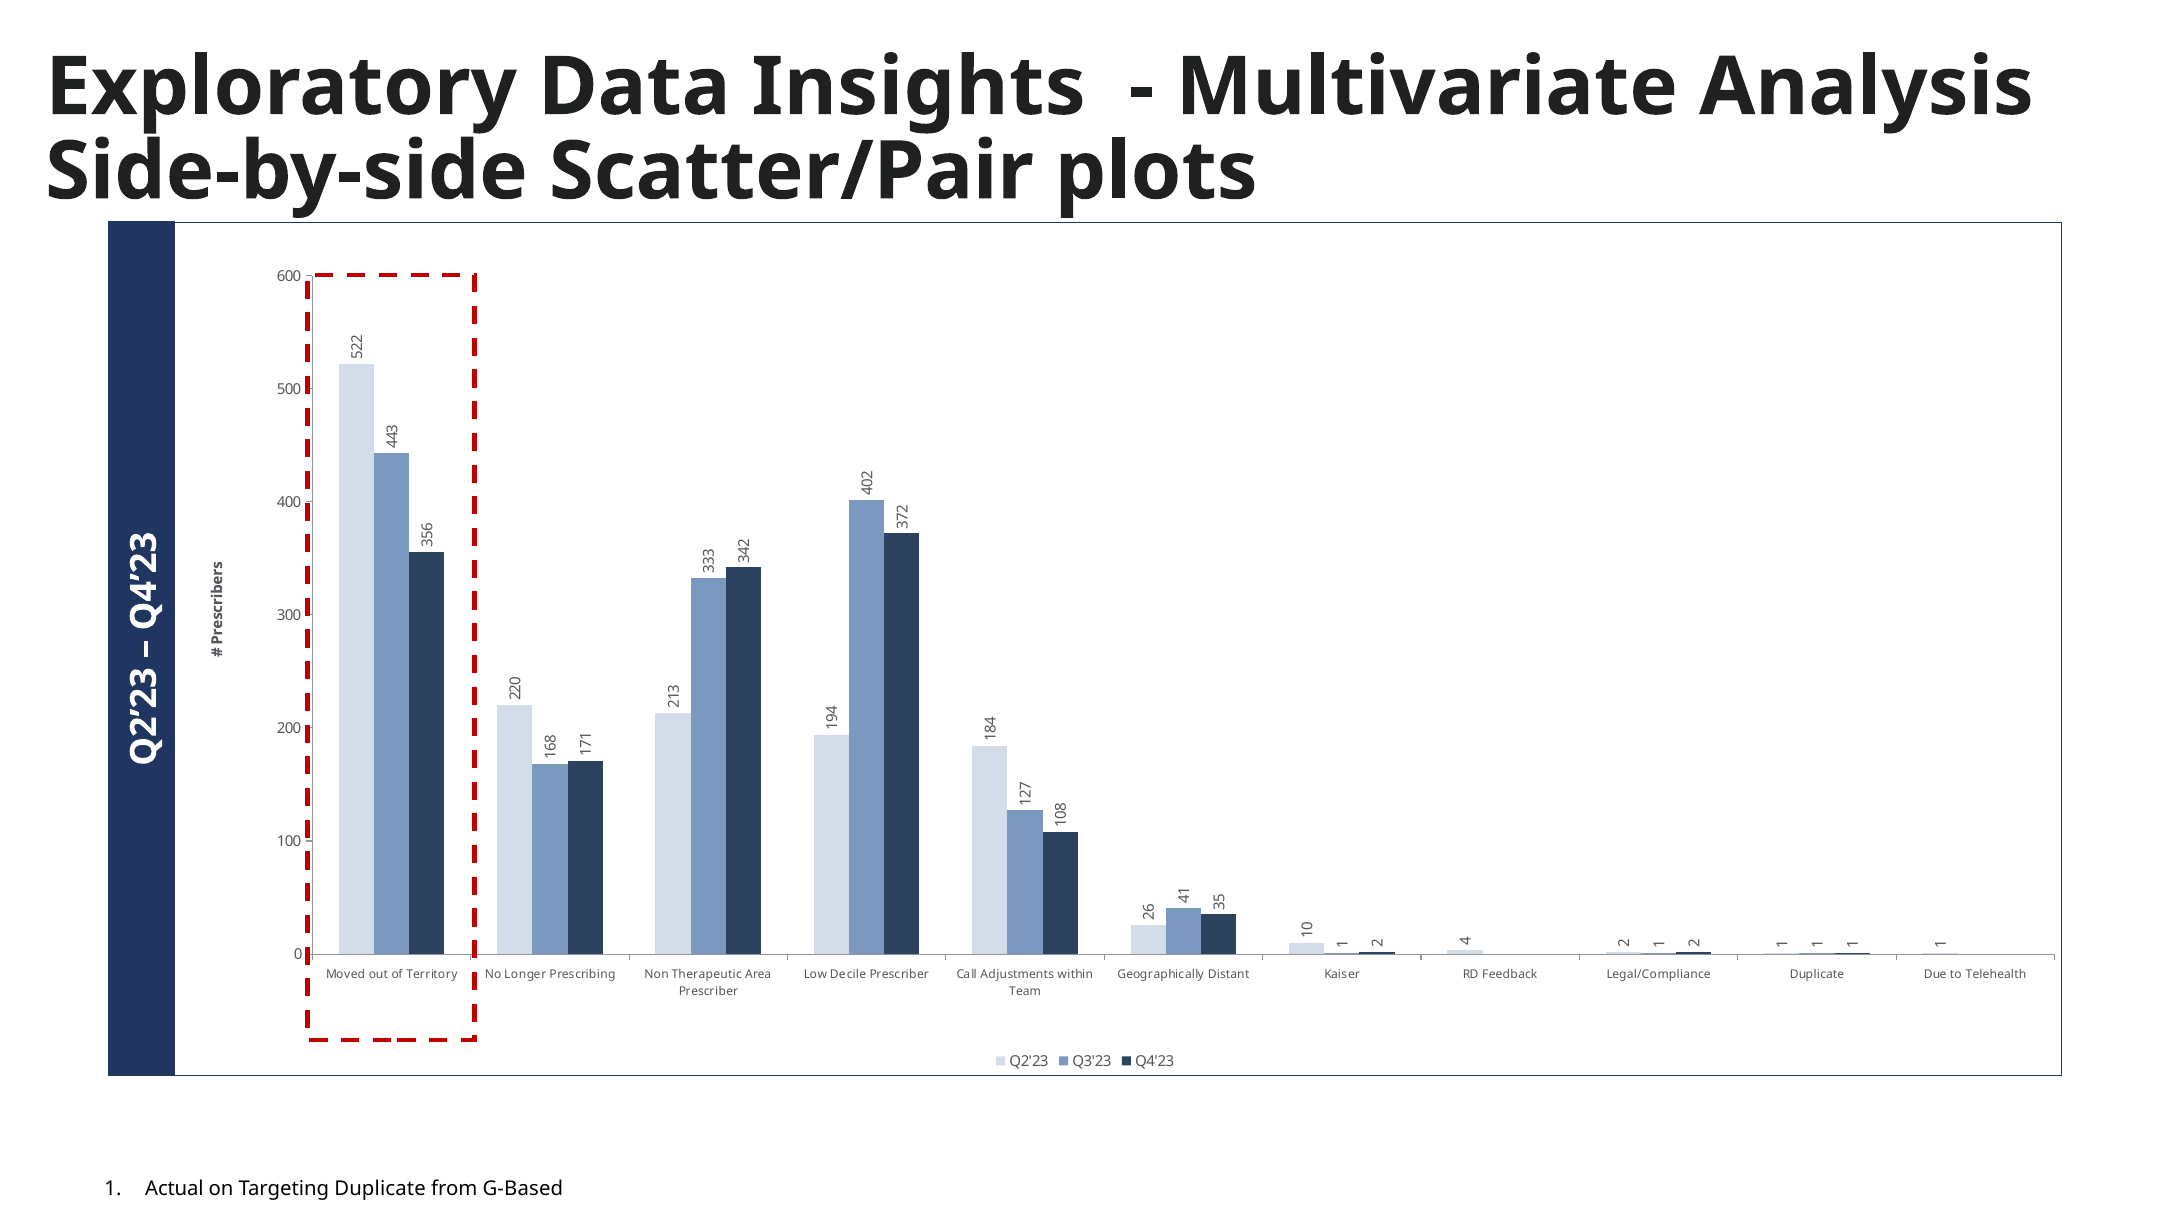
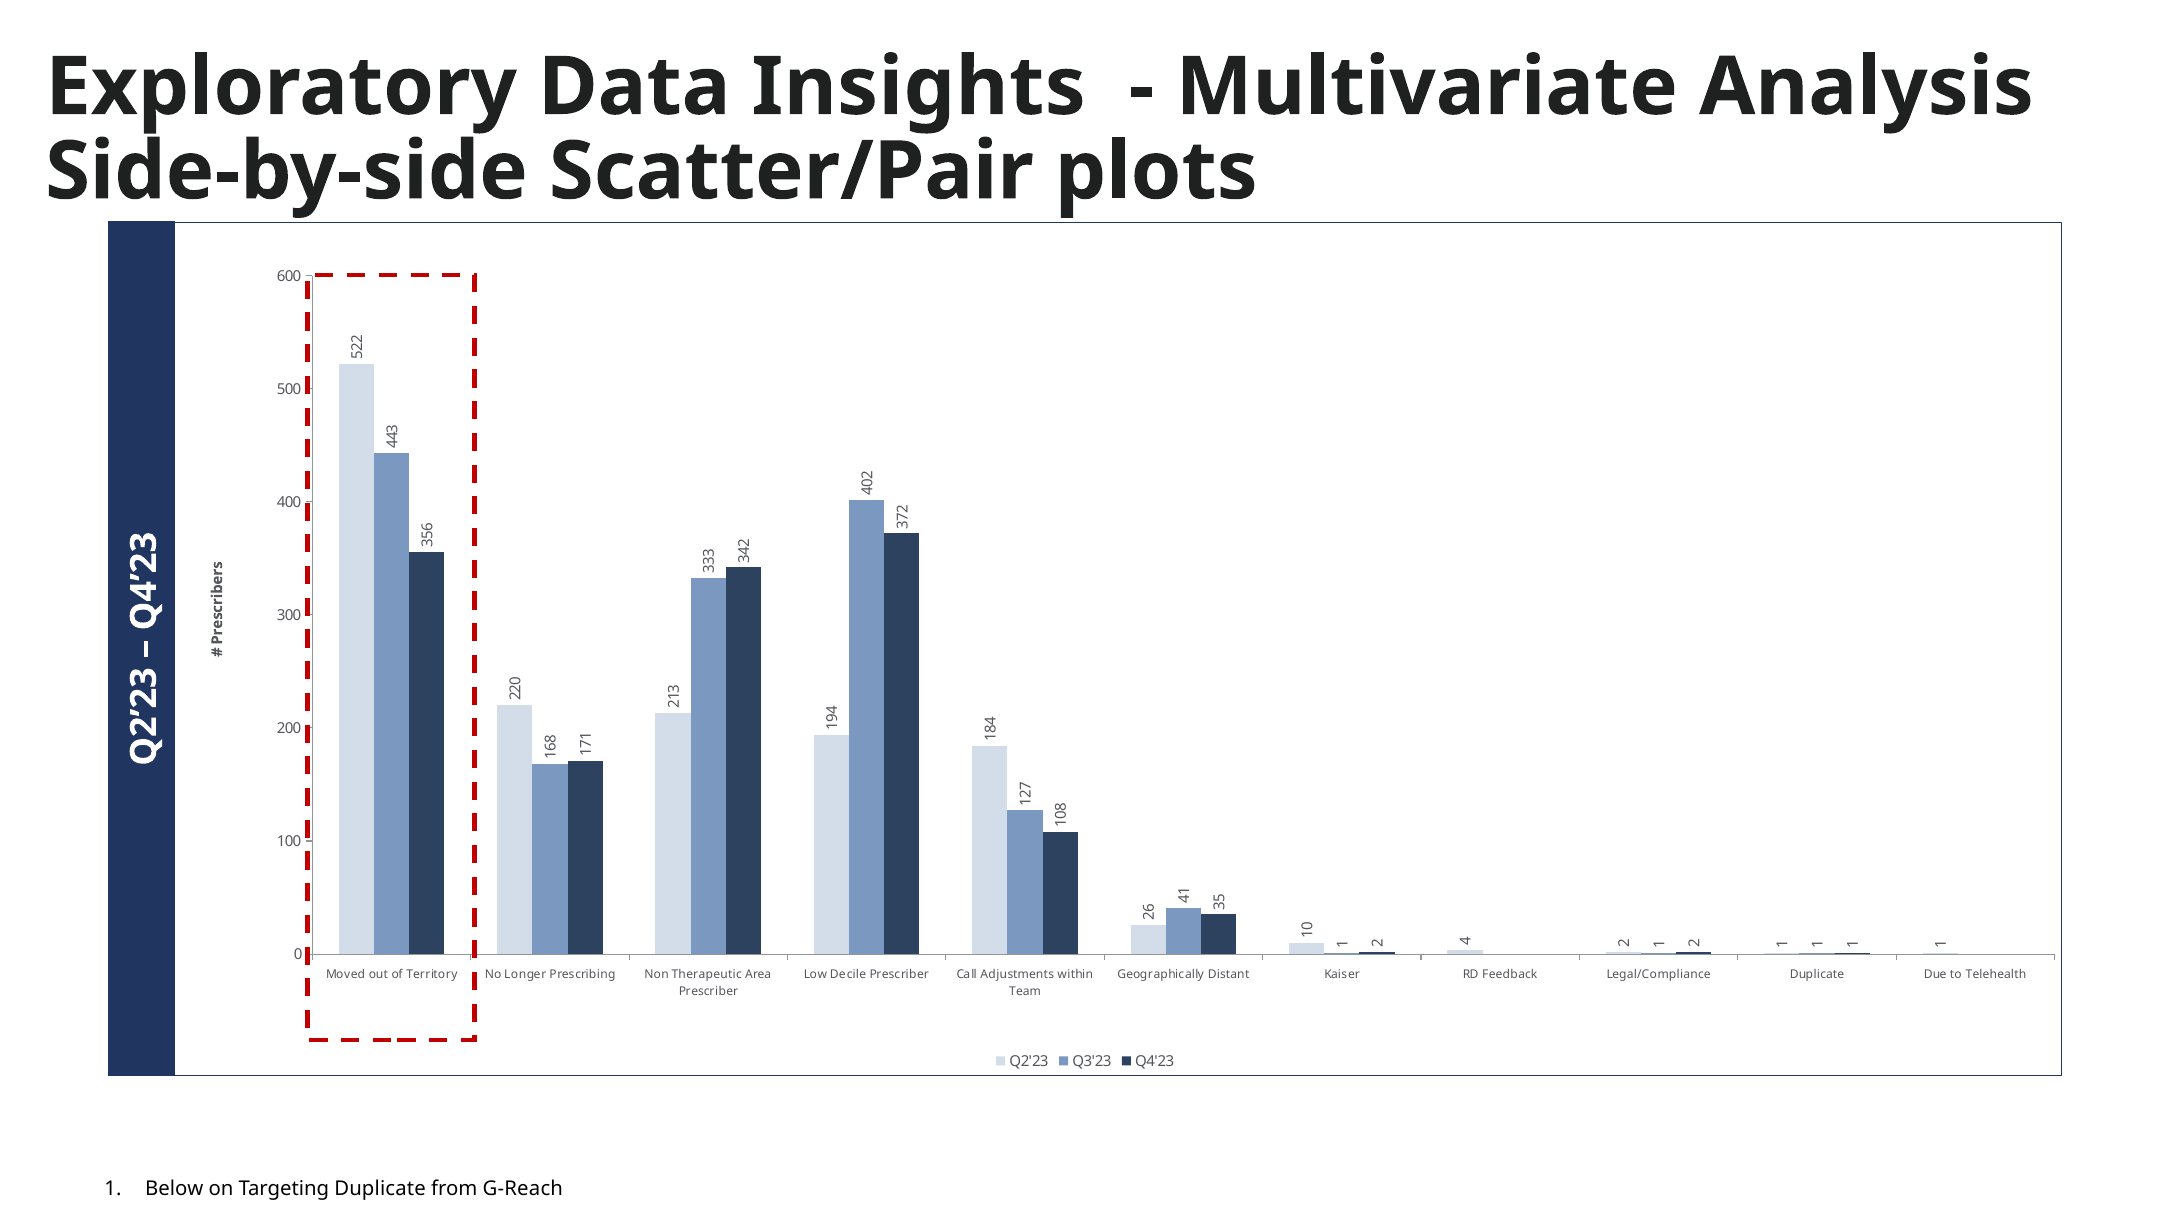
Actual: Actual -> Below
G-Based: G-Based -> G-Reach
